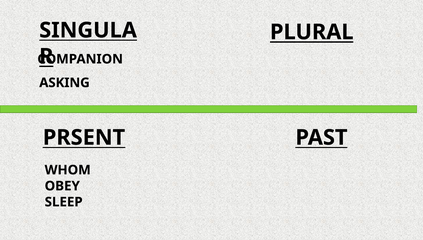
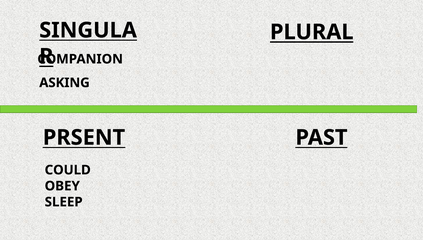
WHOM: WHOM -> COULD
